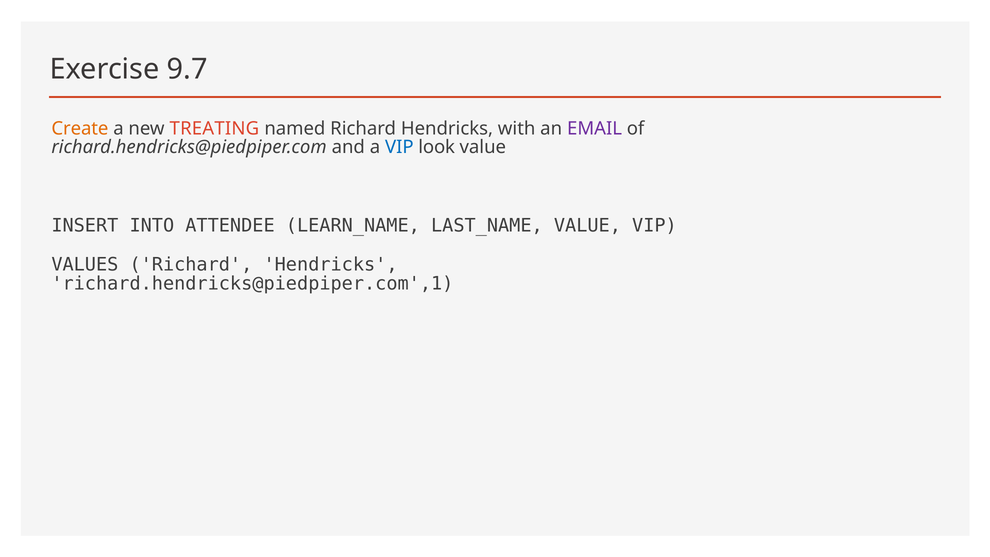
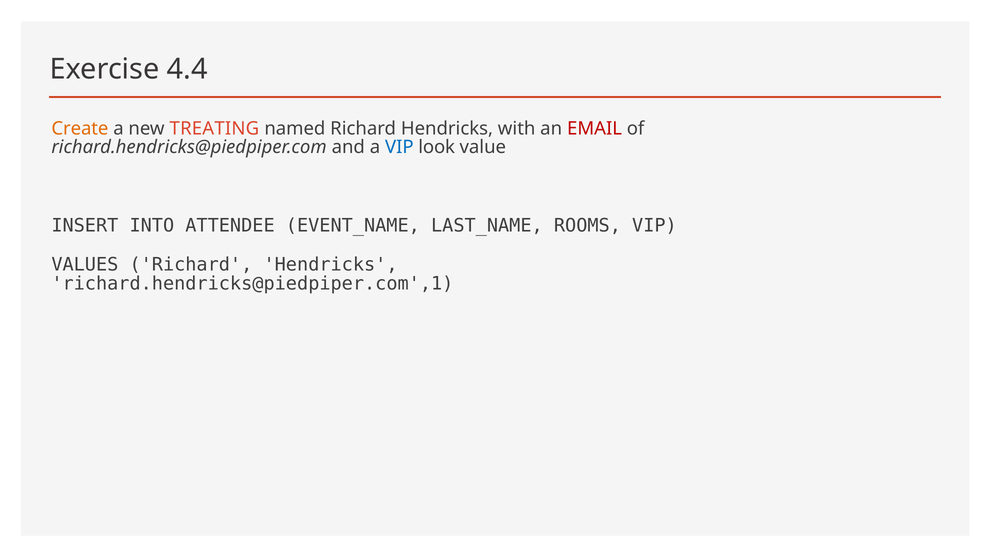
9.7: 9.7 -> 4.4
EMAIL colour: purple -> red
LEARN_NAME: LEARN_NAME -> EVENT_NAME
LAST_NAME VALUE: VALUE -> ROOMS
